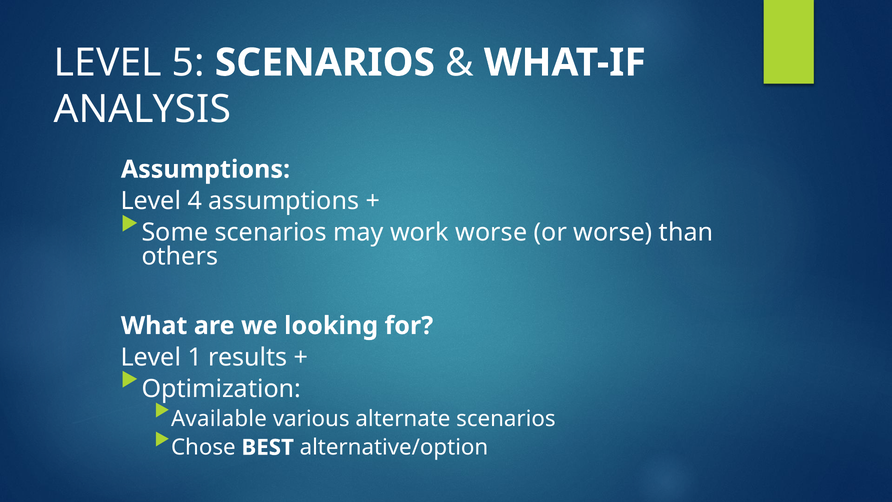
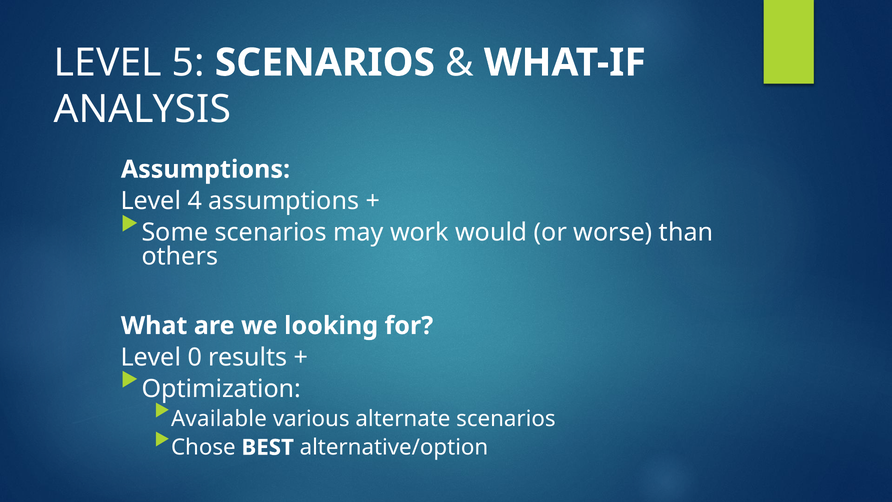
work worse: worse -> would
1: 1 -> 0
